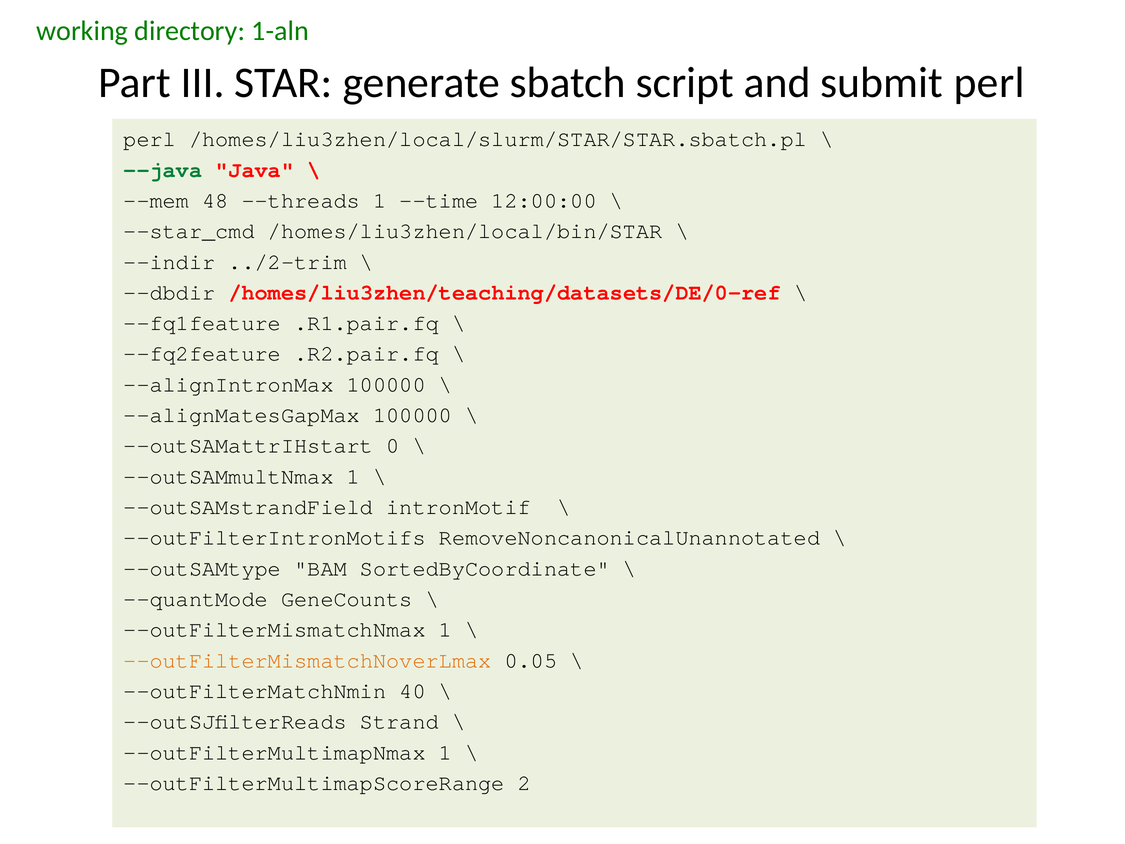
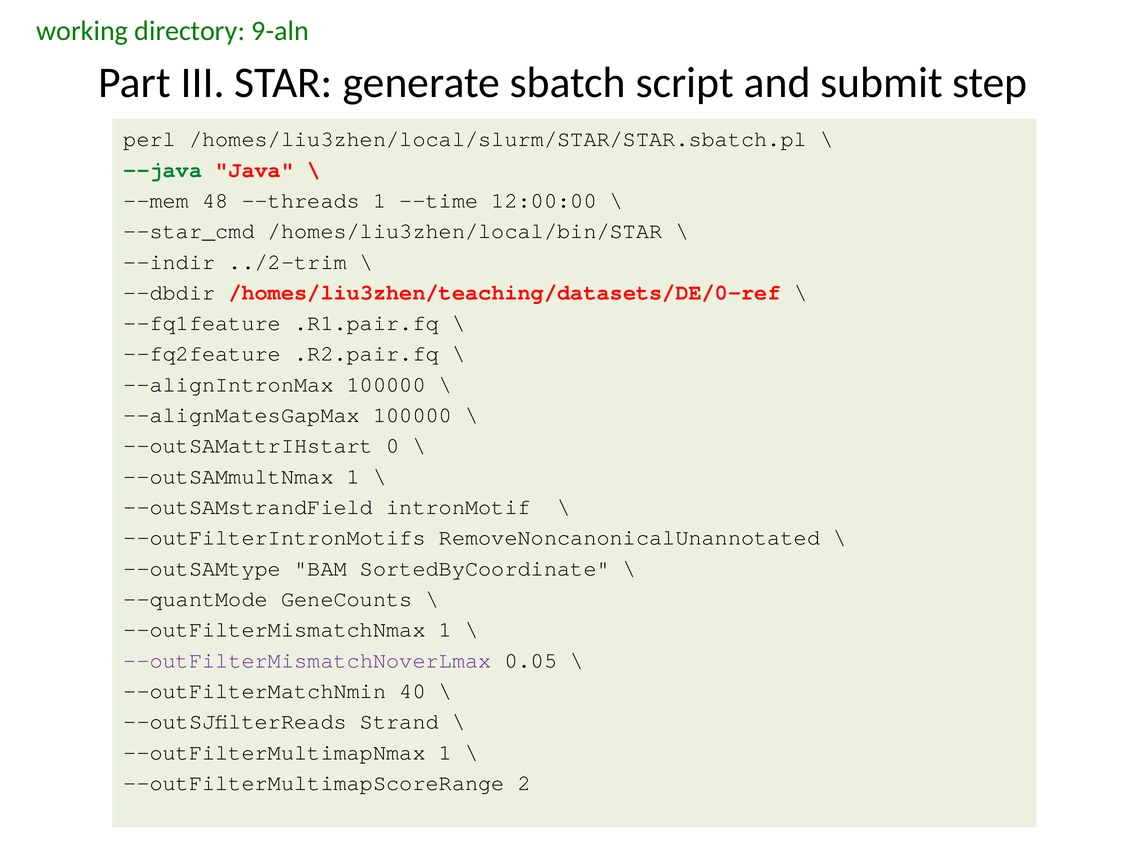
1-aln: 1-aln -> 9-aln
submit perl: perl -> step
--outFilterMismatchNoverLmax colour: orange -> purple
